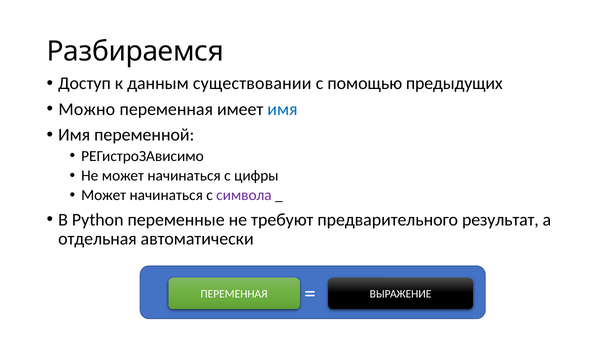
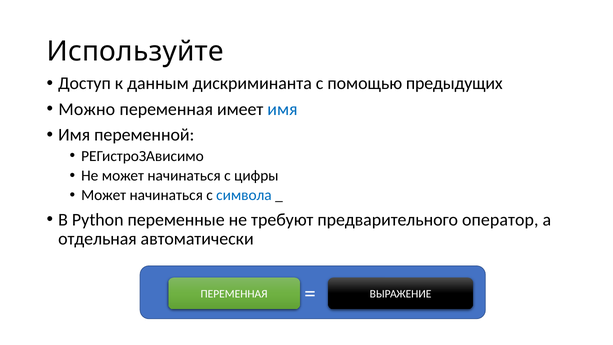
Разбираемся: Разбираемся -> Используйте
существовании: существовании -> дискриминанта
символа colour: purple -> blue
результат: результат -> оператор
